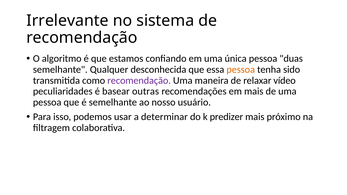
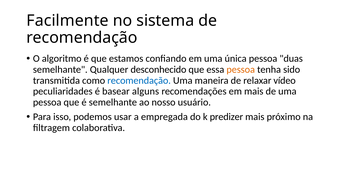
Irrelevante: Irrelevante -> Facilmente
desconhecida: desconhecida -> desconhecido
recomendação at (139, 81) colour: purple -> blue
outras: outras -> alguns
determinar: determinar -> empregada
